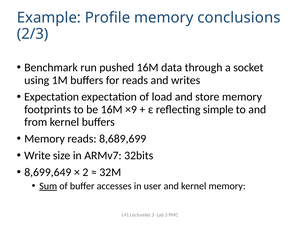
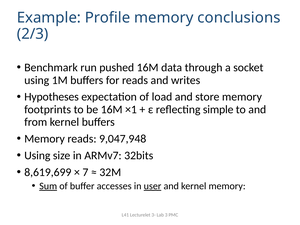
Expectation at (52, 97): Expectation -> Hypotheses
×9: ×9 -> ×1
8,689,699: 8,689,699 -> 9,047,948
Write at (37, 156): Write -> Using
8,699,649: 8,699,649 -> 8,619,699
2: 2 -> 7
user underline: none -> present
